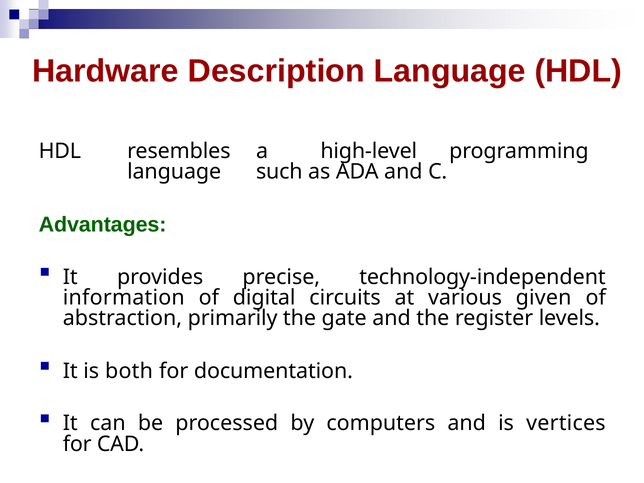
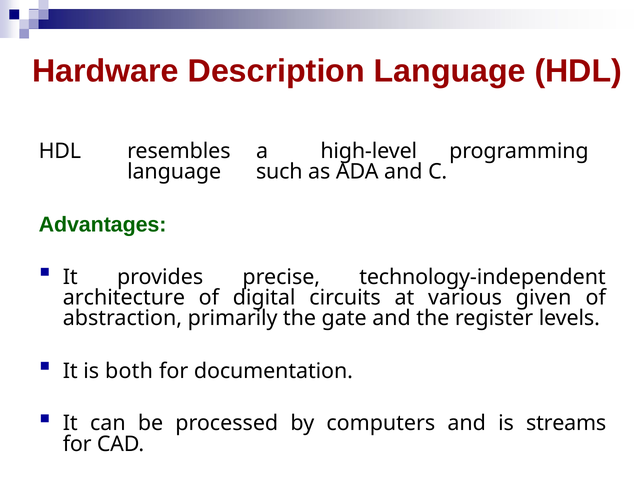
information: information -> architecture
vertices: vertices -> streams
